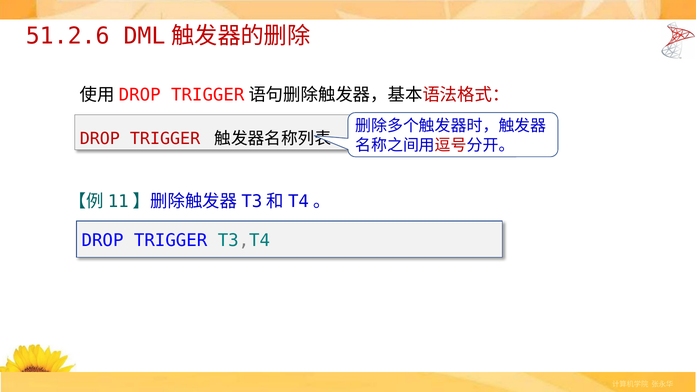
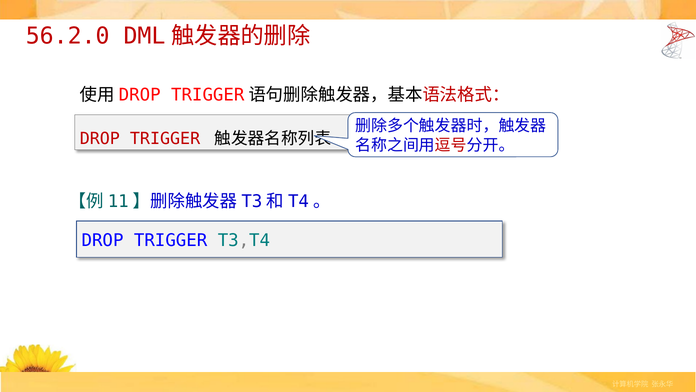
51.2.6: 51.2.6 -> 56.2.0
